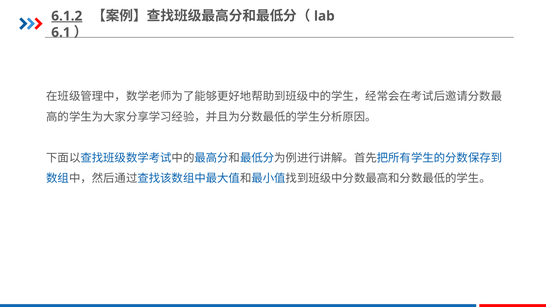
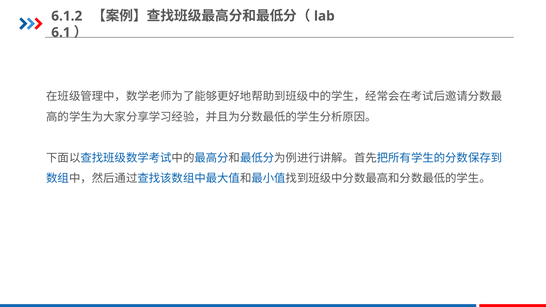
6.1.2 underline: present -> none
